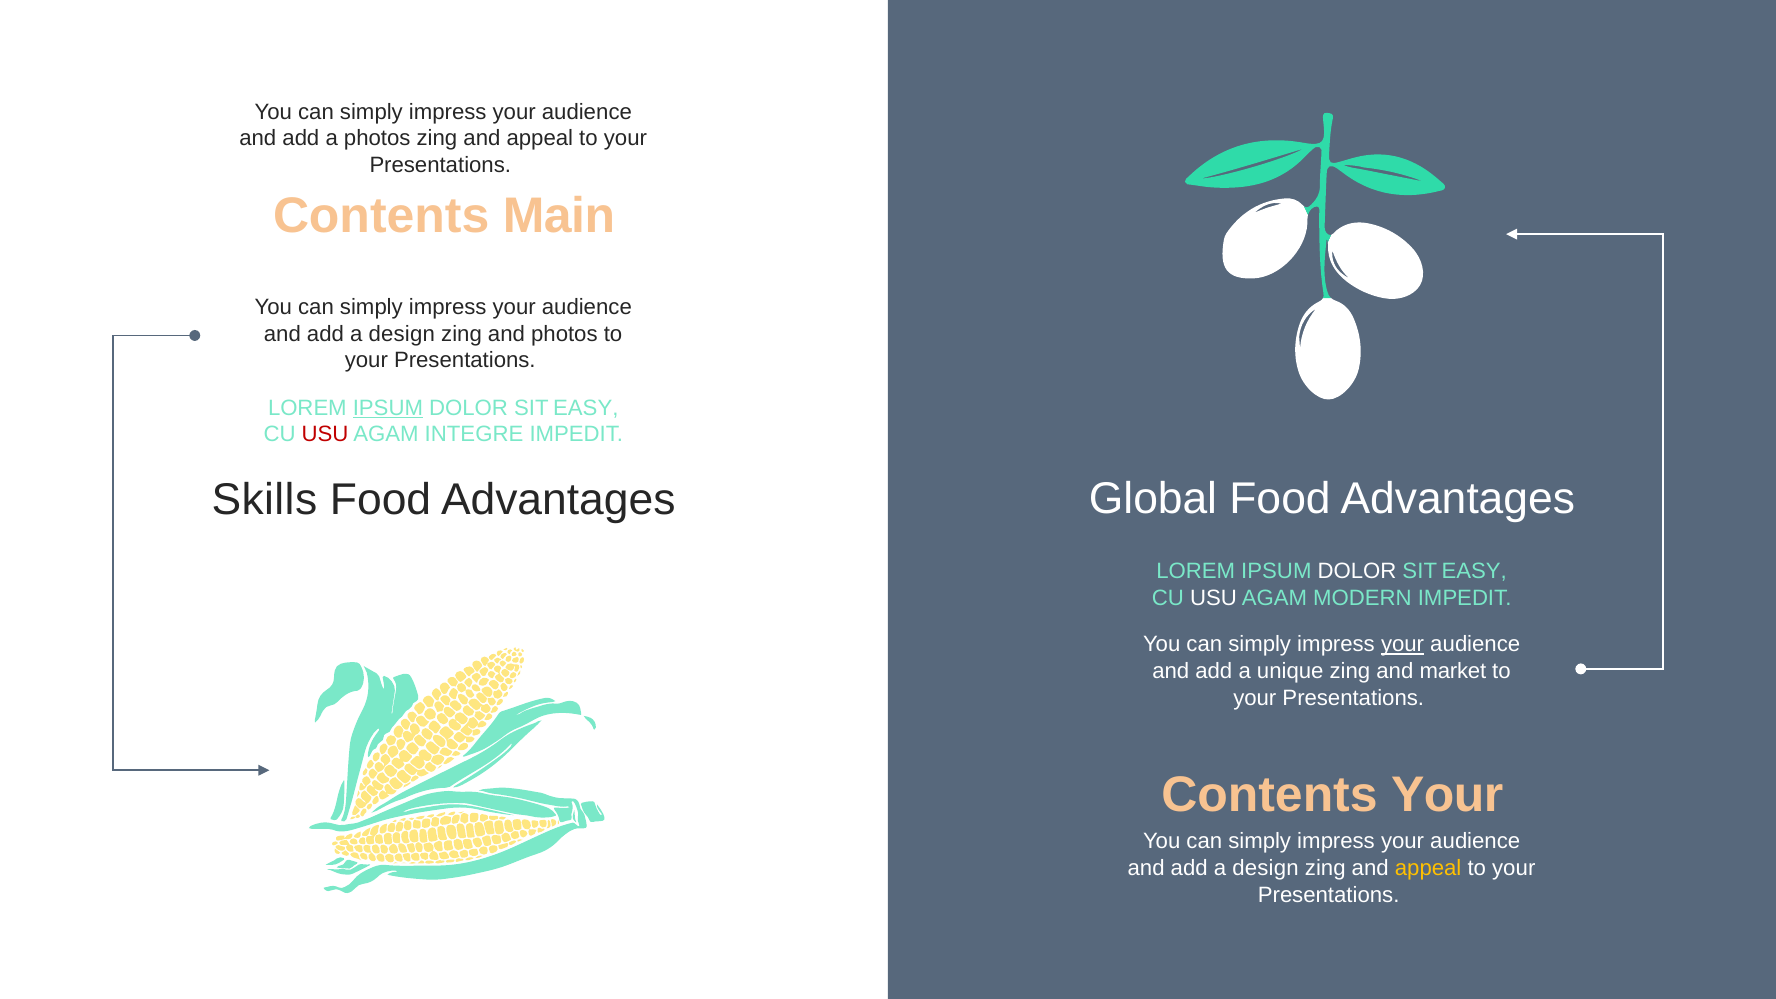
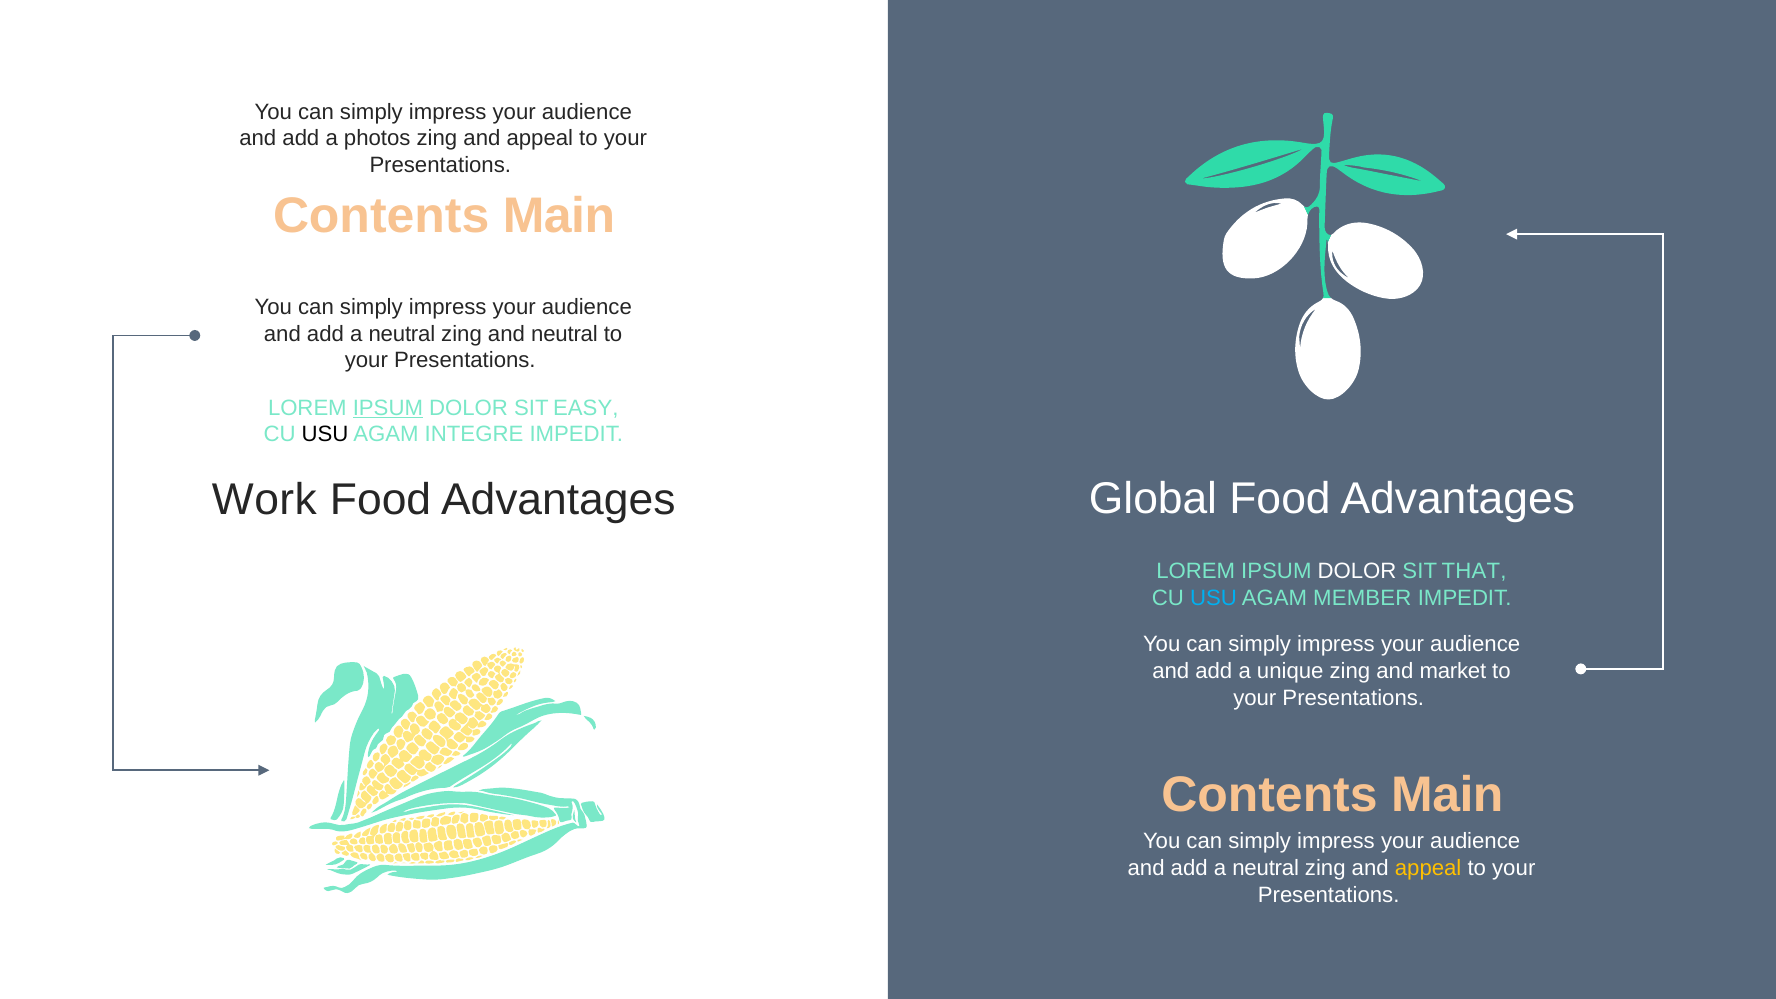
design at (402, 334): design -> neutral
and photos: photos -> neutral
USU at (325, 434) colour: red -> black
Skills: Skills -> Work
EASY at (1474, 572): EASY -> THAT
USU at (1213, 598) colour: white -> light blue
MODERN: MODERN -> MEMBER
your at (1403, 644) underline: present -> none
Your at (1447, 795): Your -> Main
design at (1265, 868): design -> neutral
